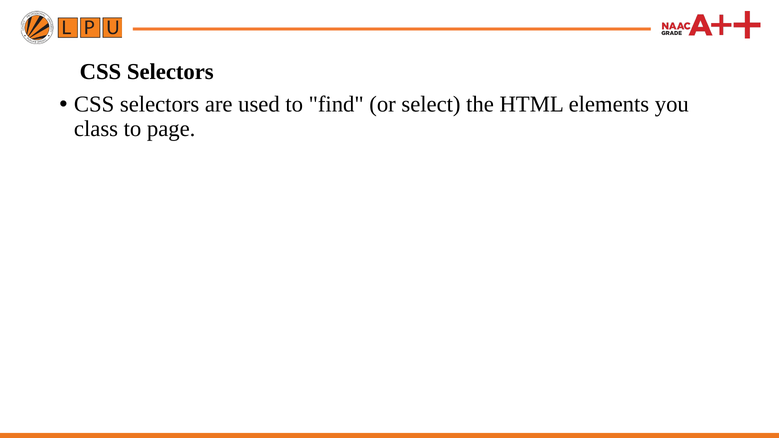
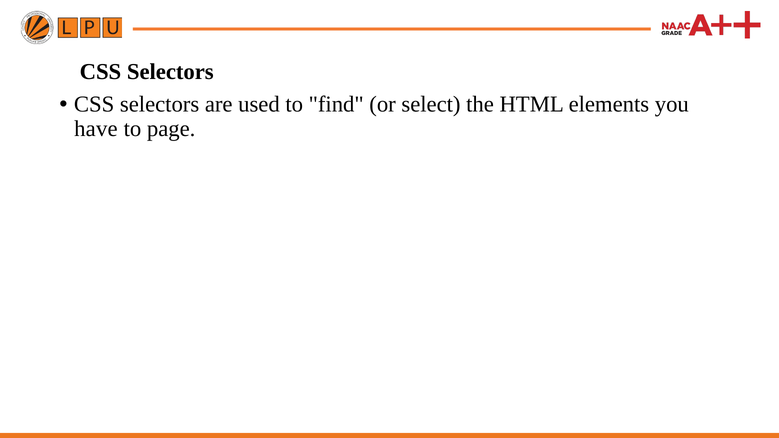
class: class -> have
